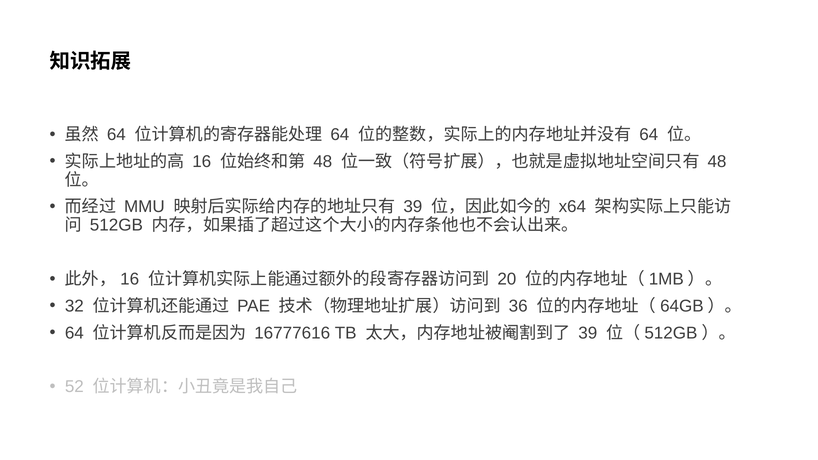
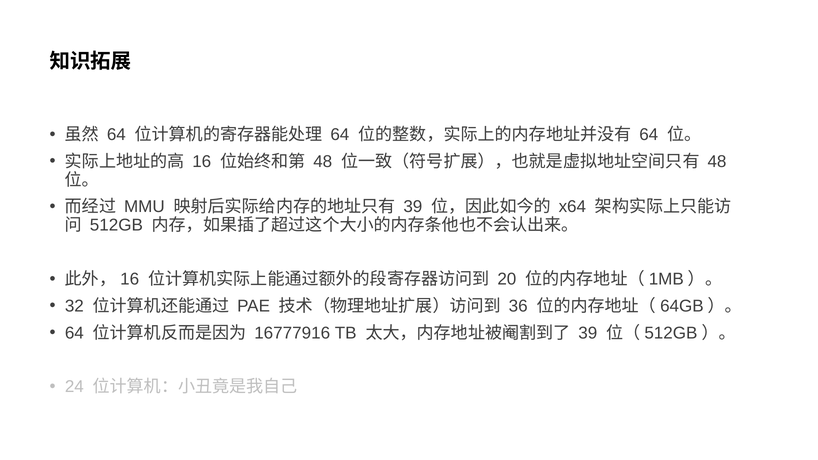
16777616: 16777616 -> 16777916
52: 52 -> 24
